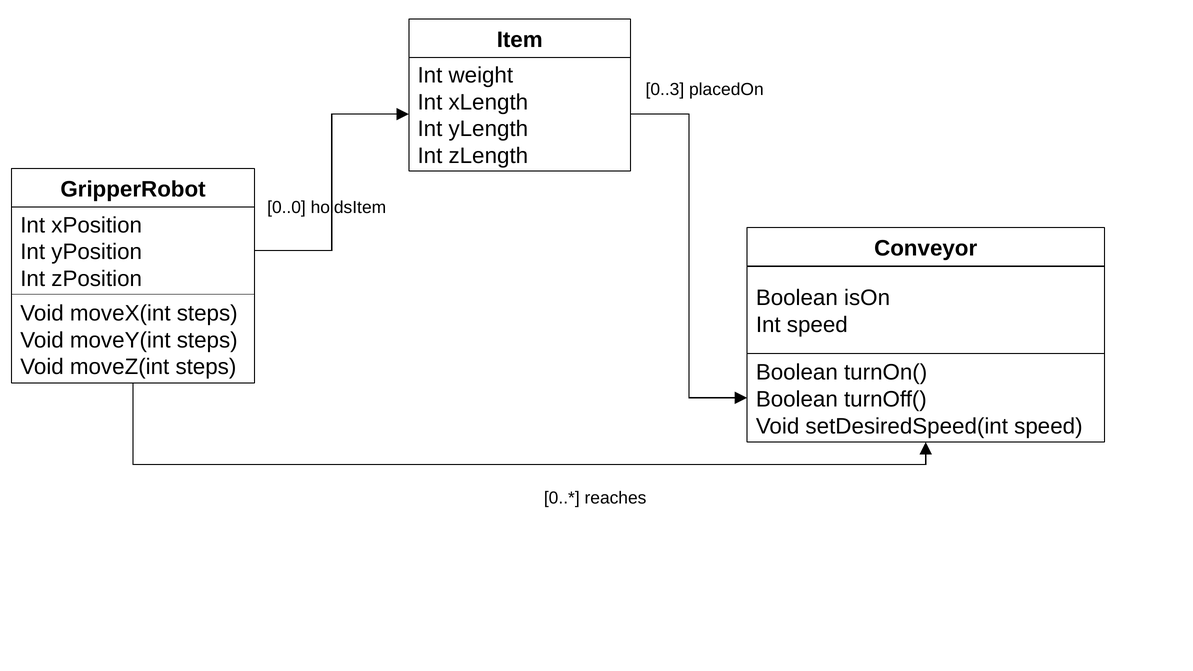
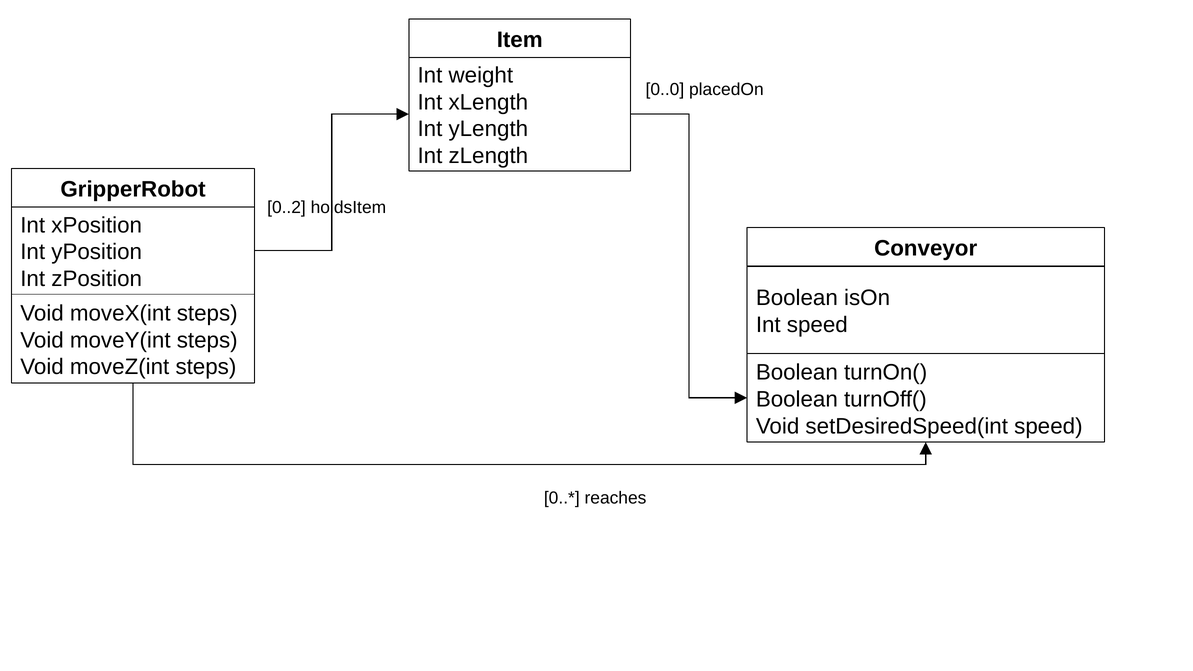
0..3: 0..3 -> 0..0
0..0: 0..0 -> 0..2
